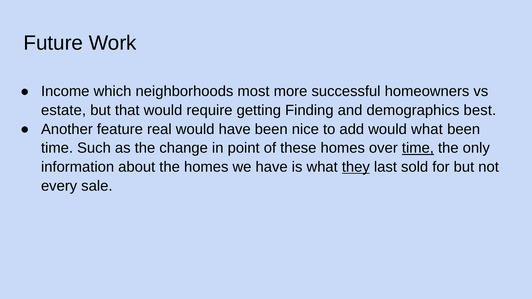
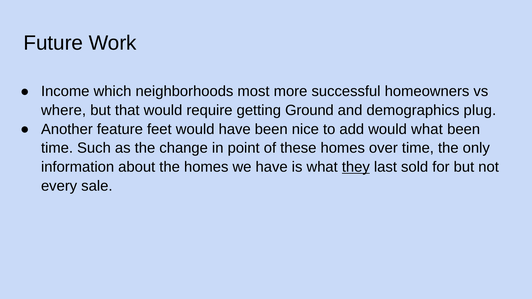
estate: estate -> where
Finding: Finding -> Ground
best: best -> plug
real: real -> feet
time at (418, 148) underline: present -> none
